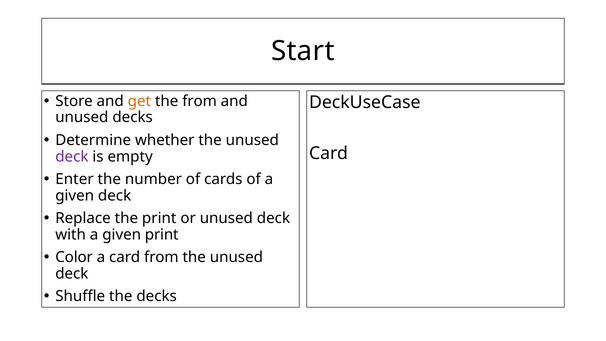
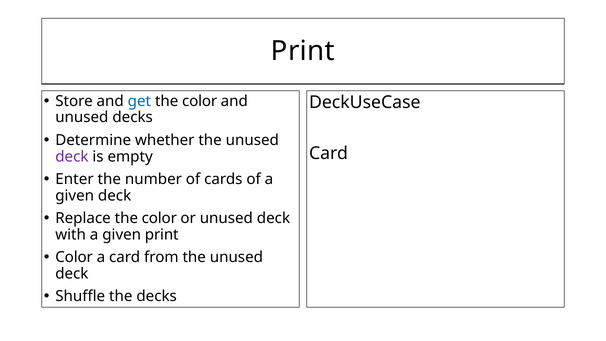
Start at (303, 51): Start -> Print
get colour: orange -> blue
from at (200, 101): from -> color
Replace the print: print -> color
